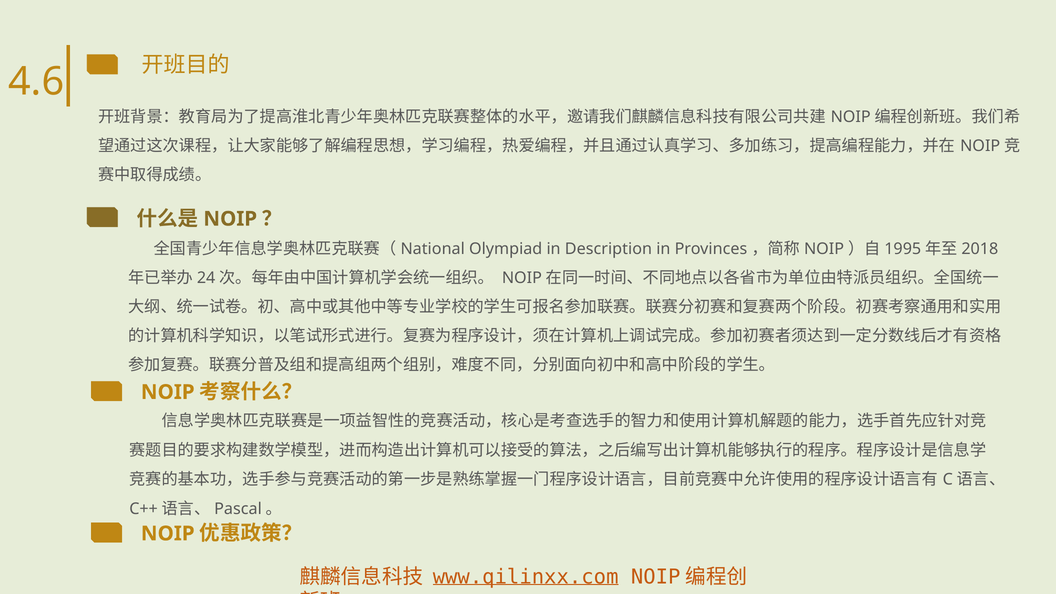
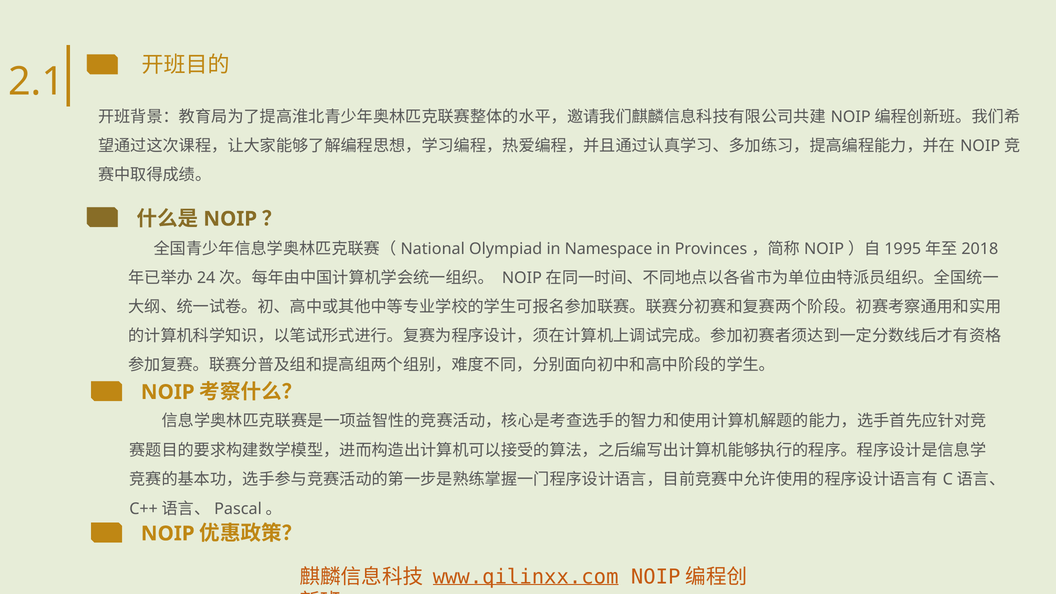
4.6: 4.6 -> 2.1
Description: Description -> Namespace
